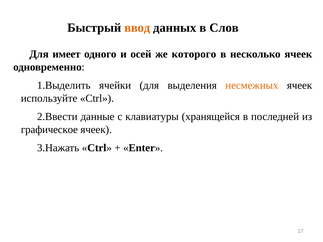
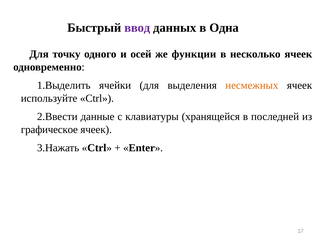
ввод colour: orange -> purple
Слов: Слов -> Одна
имеет: имеет -> точку
которого: которого -> функции
